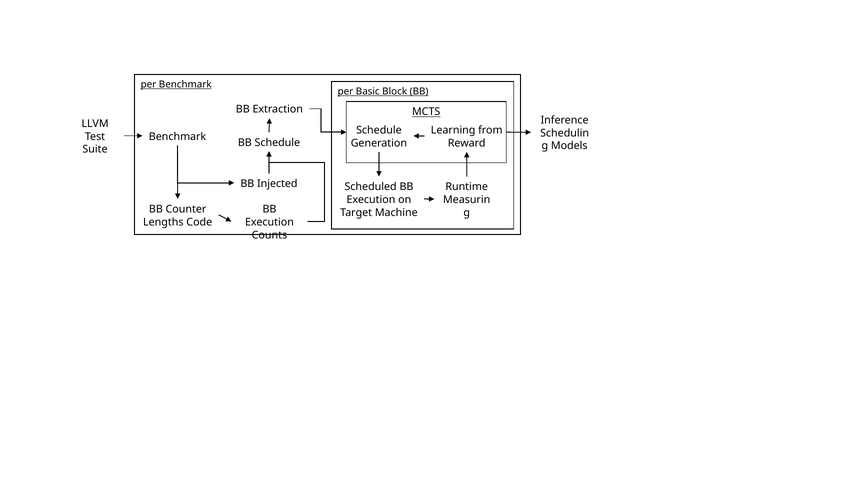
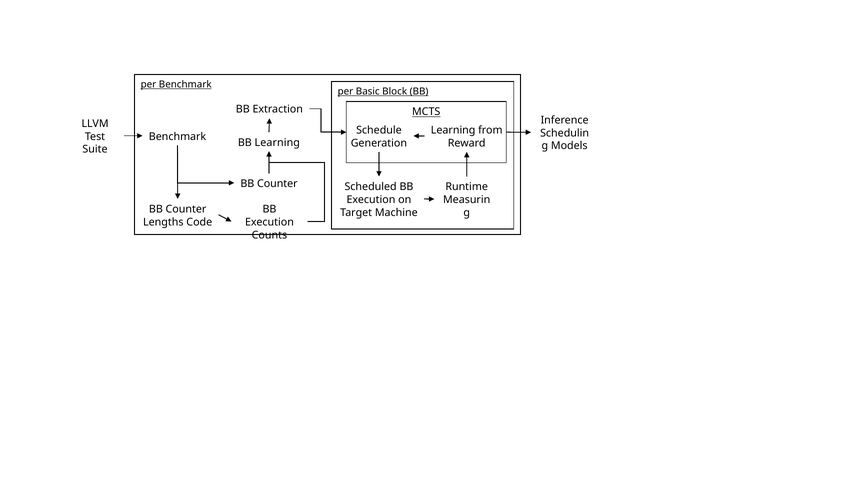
BB Schedule: Schedule -> Learning
Injected at (277, 184): Injected -> Counter
